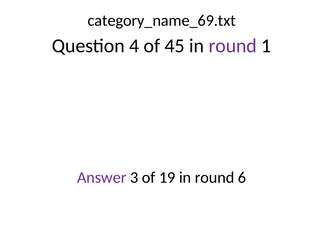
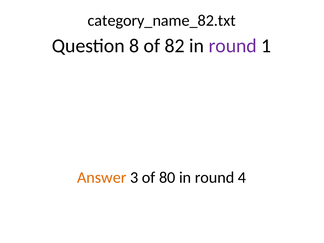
category_name_69.txt: category_name_69.txt -> category_name_82.txt
4: 4 -> 8
45: 45 -> 82
Answer colour: purple -> orange
19: 19 -> 80
6: 6 -> 4
